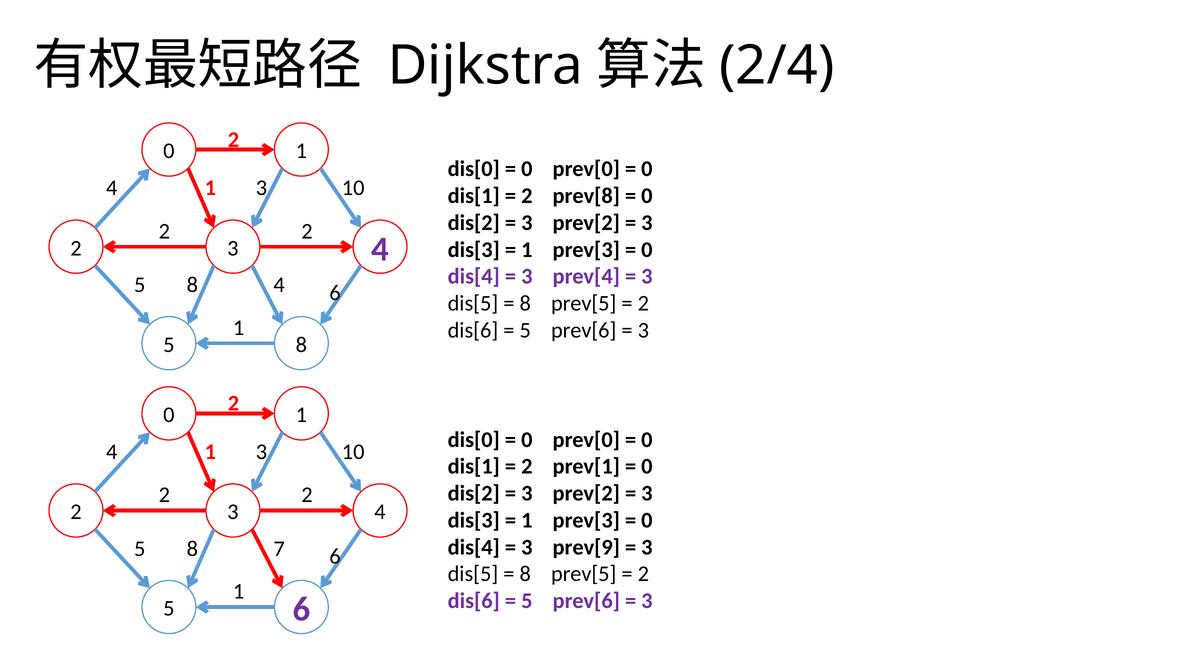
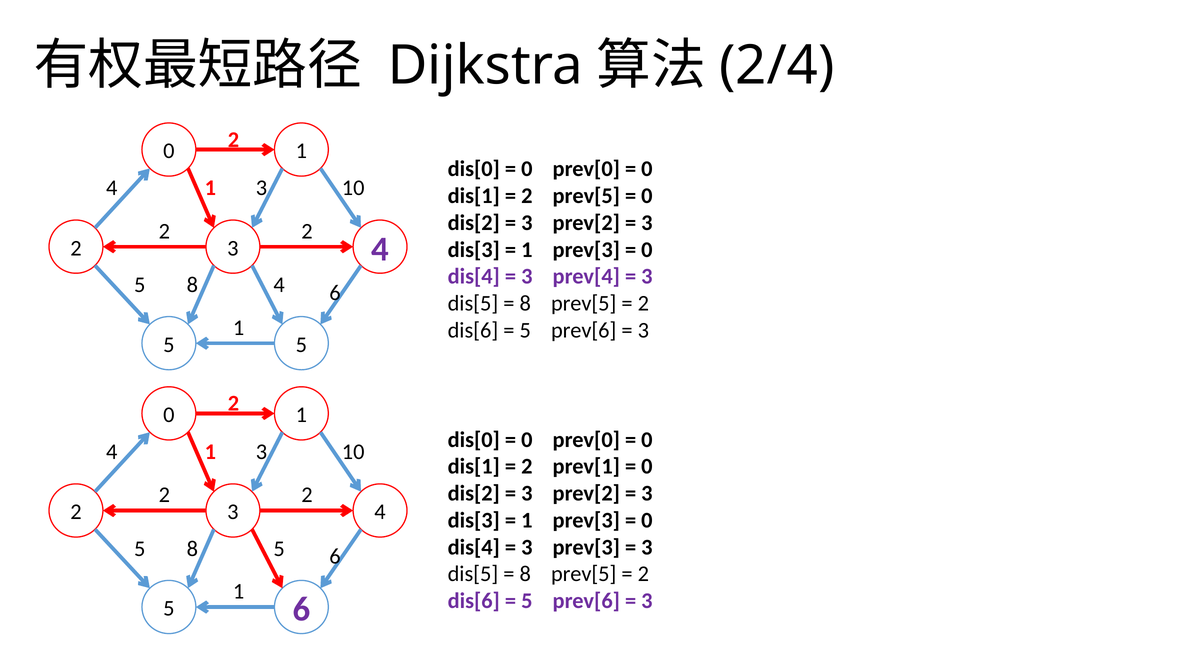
2 prev[8: prev[8 -> prev[5
8 at (301, 344): 8 -> 5
3 prev[9: prev[9 -> prev[3
8 7: 7 -> 5
